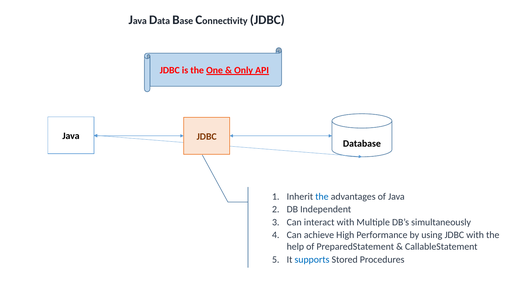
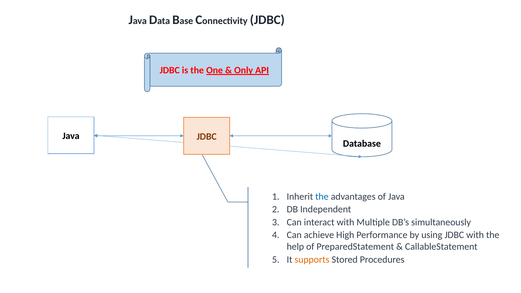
supports colour: blue -> orange
